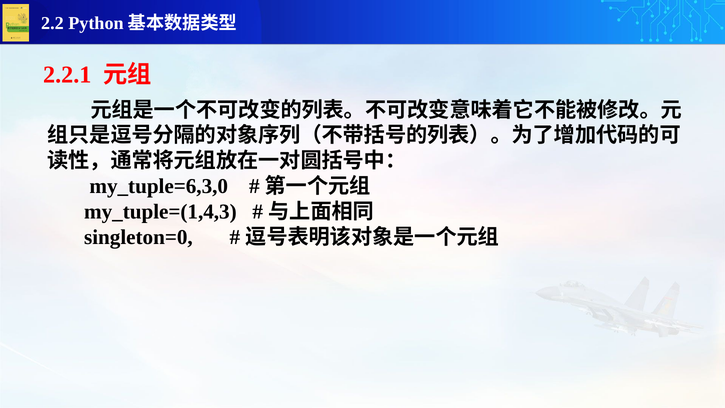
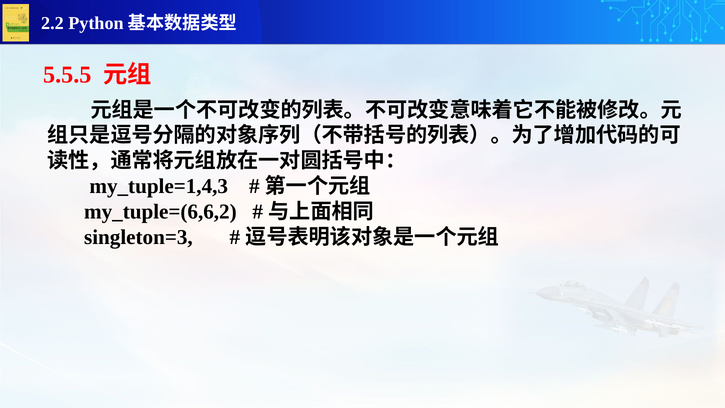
2.2.1: 2.2.1 -> 5.5.5
my_tuple=6,3,0: my_tuple=6,3,0 -> my_tuple=1,4,3
my_tuple=(1,4,3: my_tuple=(1,4,3 -> my_tuple=(6,6,2
singleton=0: singleton=0 -> singleton=3
